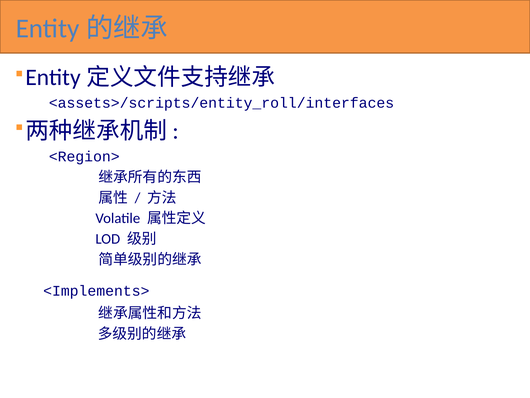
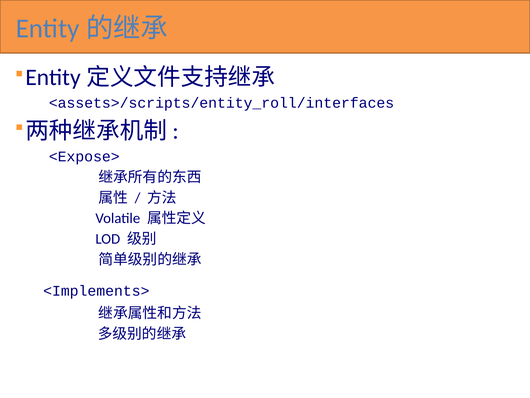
<Region>: <Region> -> <Expose>
